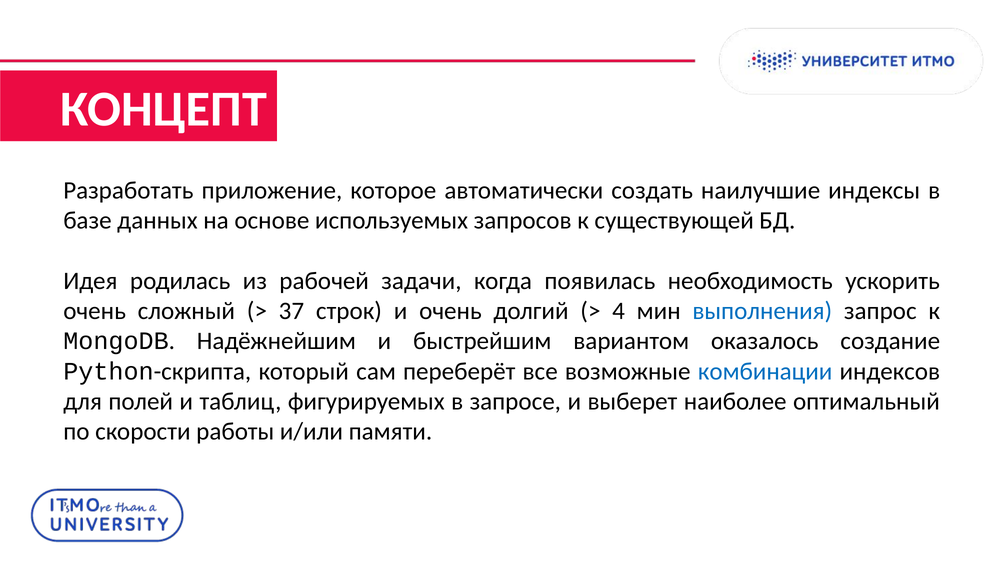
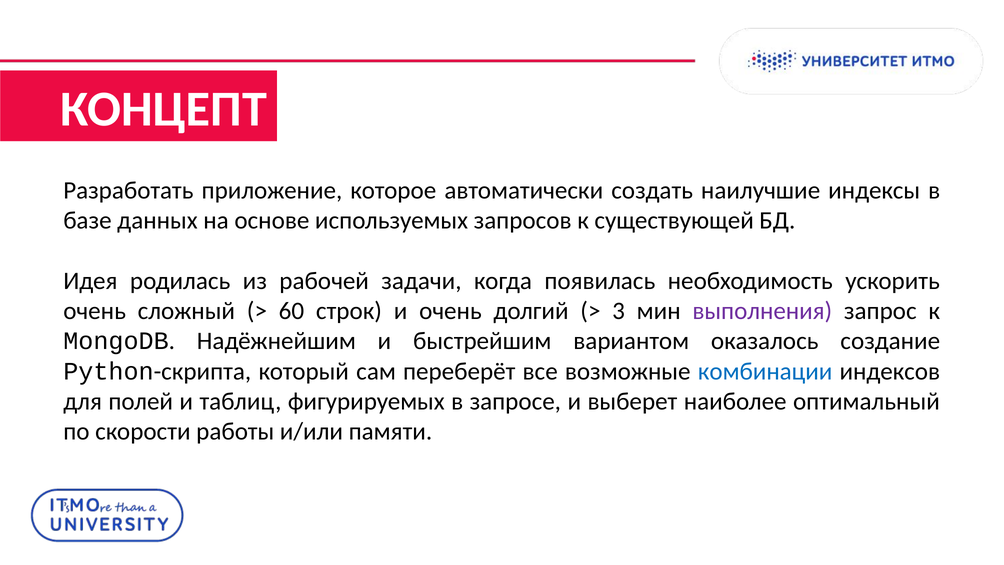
37: 37 -> 60
4: 4 -> 3
выполнения colour: blue -> purple
